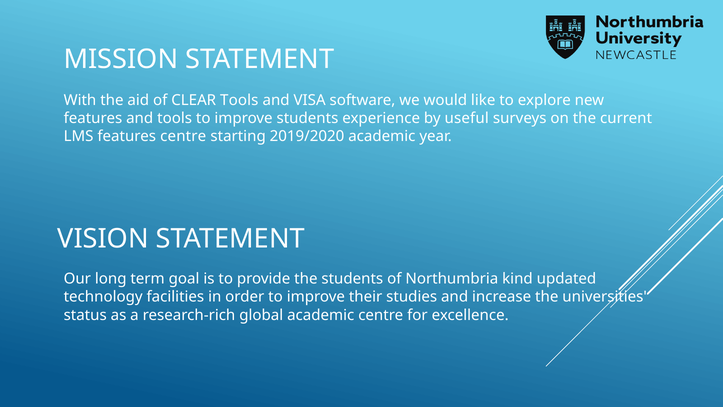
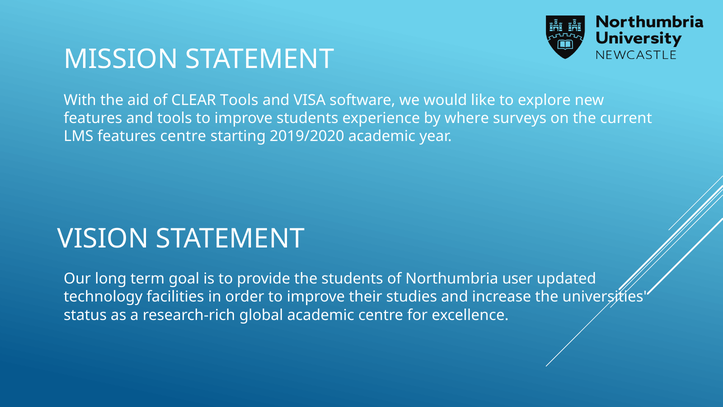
useful: useful -> where
kind: kind -> user
